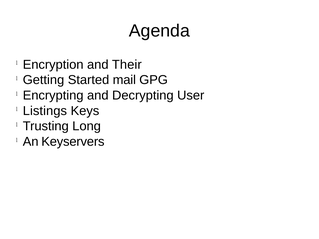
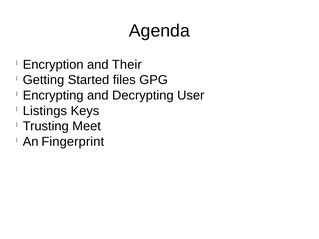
mail: mail -> files
Long: Long -> Meet
Keyservers: Keyservers -> Fingerprint
